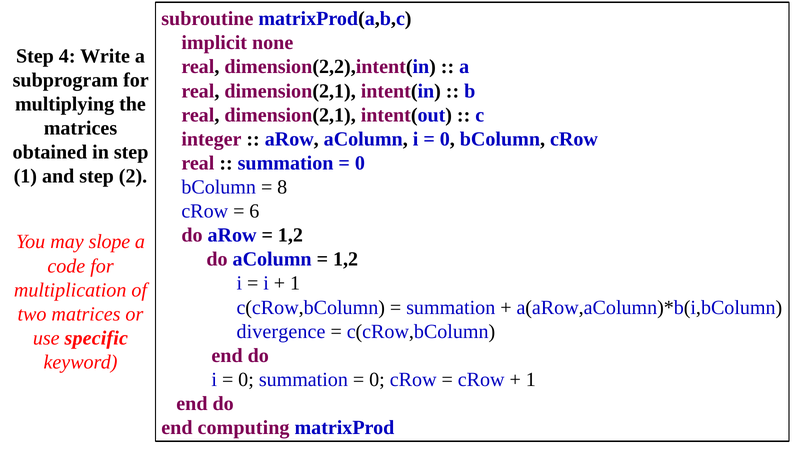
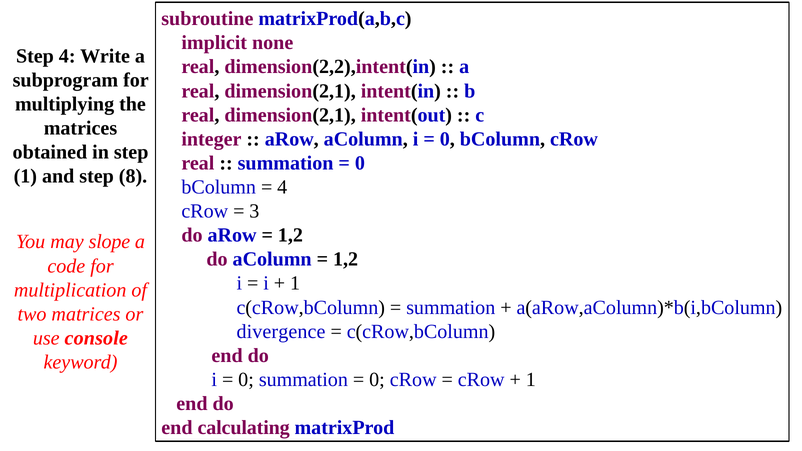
2: 2 -> 8
8 at (282, 187): 8 -> 4
6: 6 -> 3
specific: specific -> console
computing: computing -> calculating
